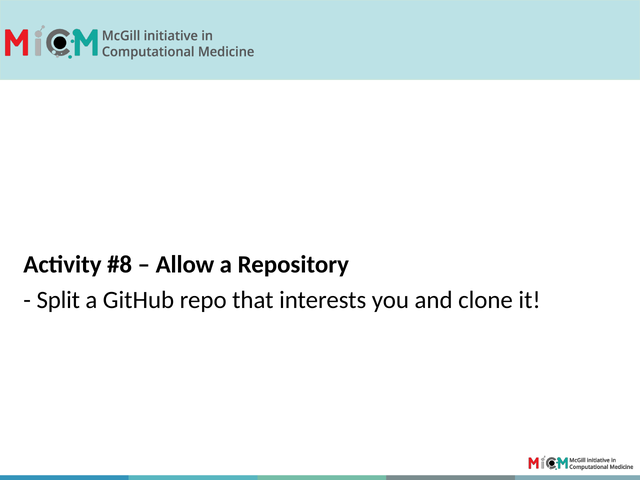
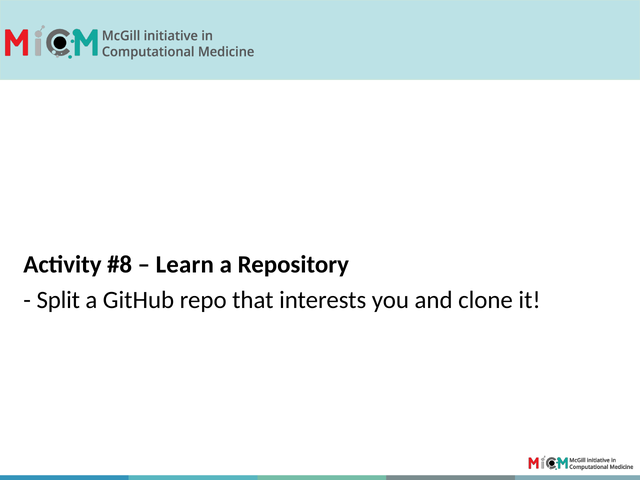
Allow: Allow -> Learn
